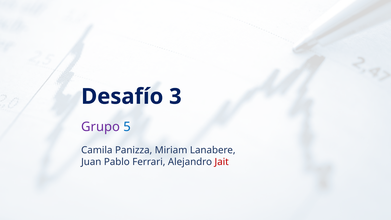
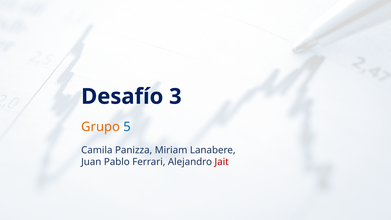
Grupo colour: purple -> orange
